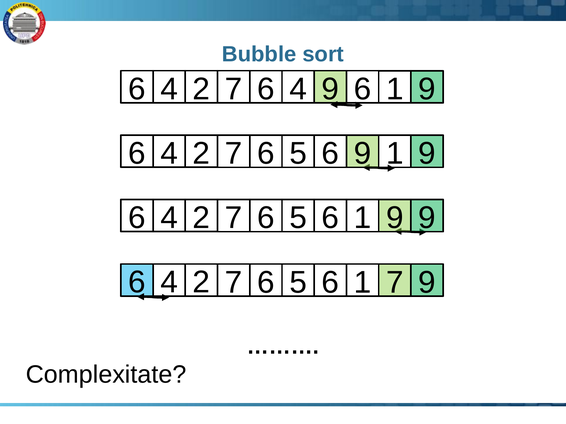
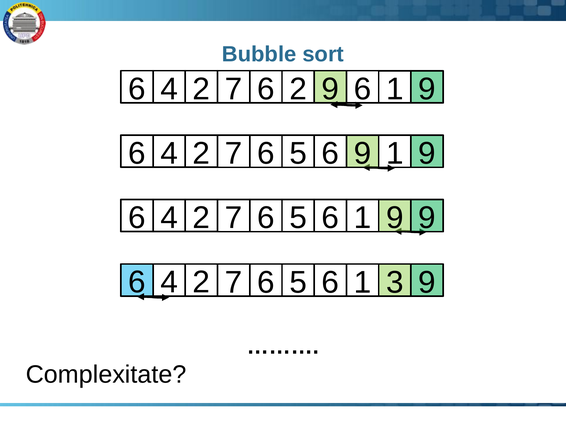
7 6 4: 4 -> 2
1 7: 7 -> 3
